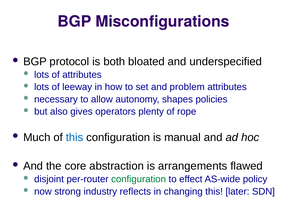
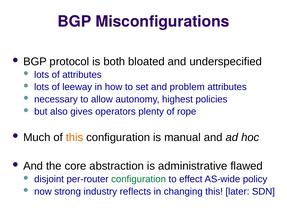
shapes: shapes -> highest
this at (75, 137) colour: blue -> orange
arrangements: arrangements -> administrative
